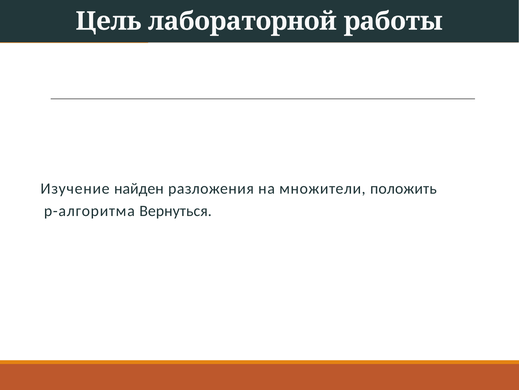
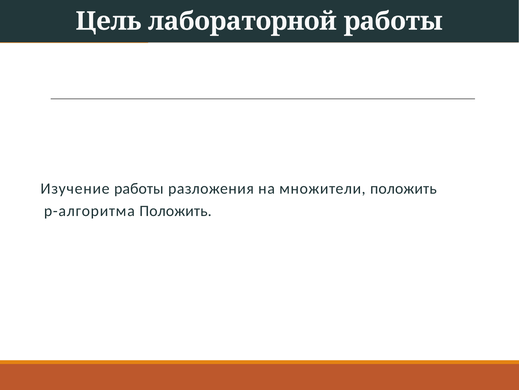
Изучение найден: найден -> работы
p-алгоритма Вернуться: Вернуться -> Положить
